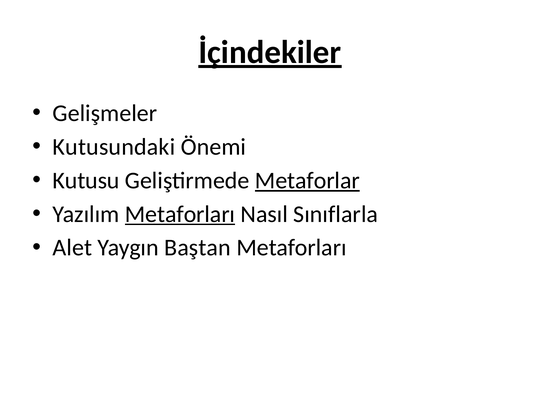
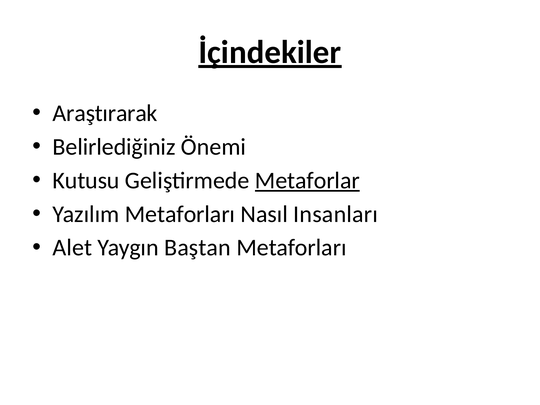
Gelişmeler: Gelişmeler -> Araştırarak
Kutusundaki: Kutusundaki -> Belirlediğiniz
Metaforları at (180, 214) underline: present -> none
Sınıflarla: Sınıflarla -> Insanları
